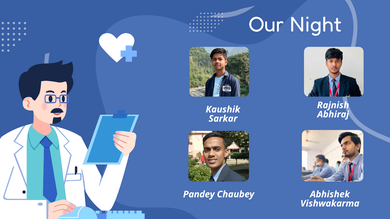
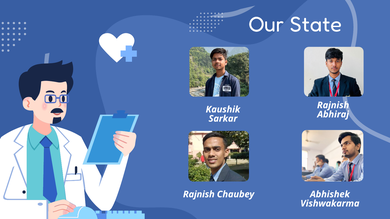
Night: Night -> State
Pandey at (199, 195): Pandey -> Rajnish
